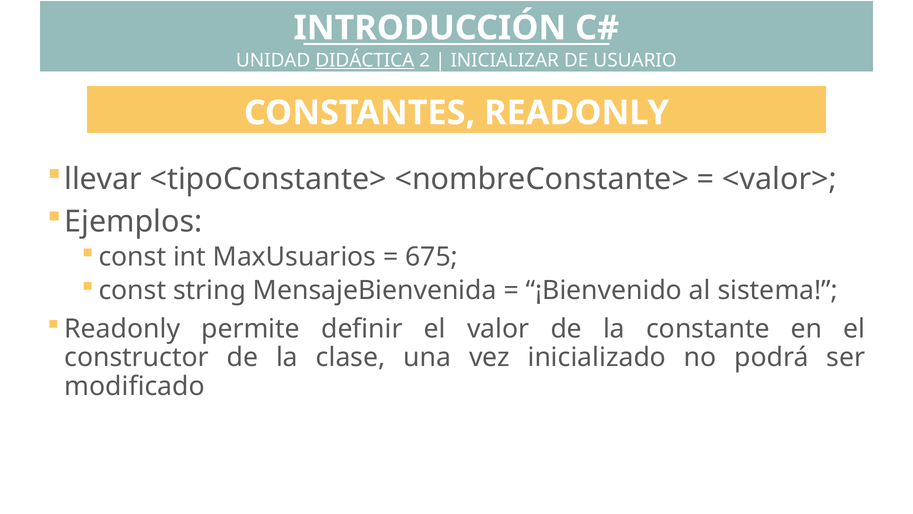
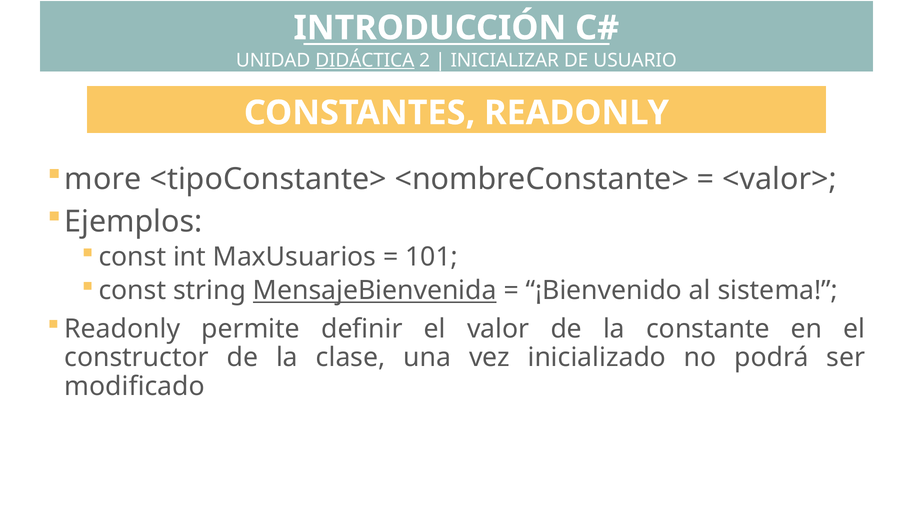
llevar: llevar -> more
675: 675 -> 101
MensajeBienvenida underline: none -> present
